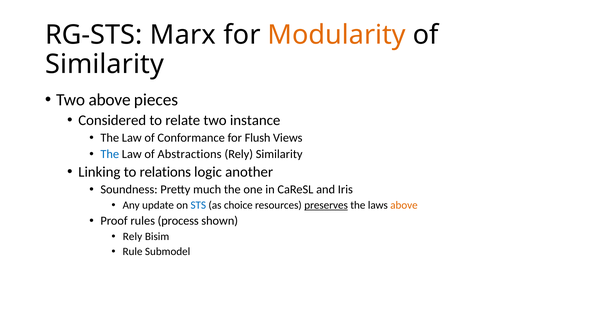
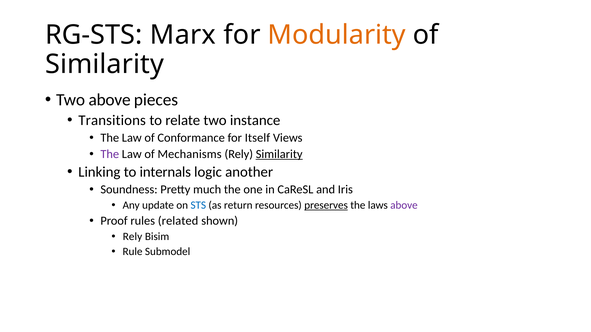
Considered: Considered -> Transitions
Flush: Flush -> Itself
The at (110, 154) colour: blue -> purple
Abstractions: Abstractions -> Mechanisms
Similarity at (279, 154) underline: none -> present
relations: relations -> internals
choice: choice -> return
above at (404, 205) colour: orange -> purple
process: process -> related
